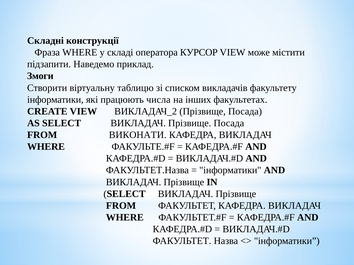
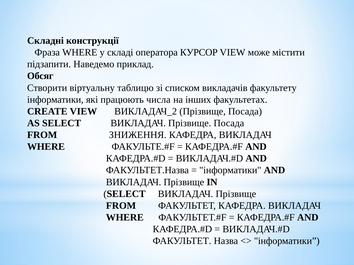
Змоги: Змоги -> Обсяг
ВИКОНАТИ: ВИКОНАТИ -> ЗНИЖЕННЯ
